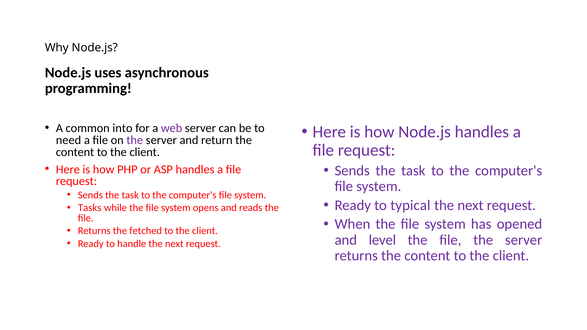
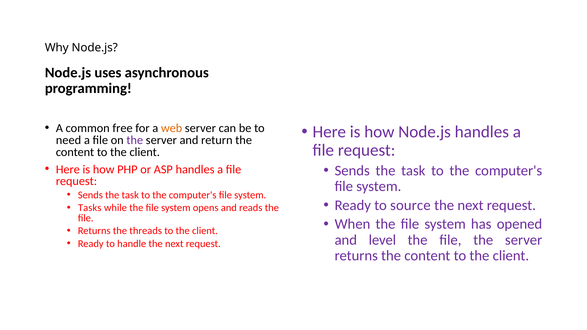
into: into -> free
web colour: purple -> orange
typical: typical -> source
fetched: fetched -> threads
